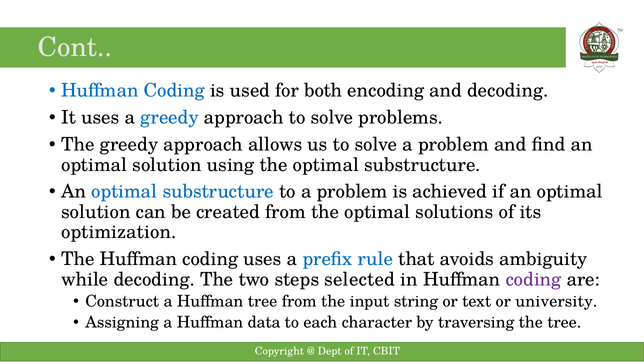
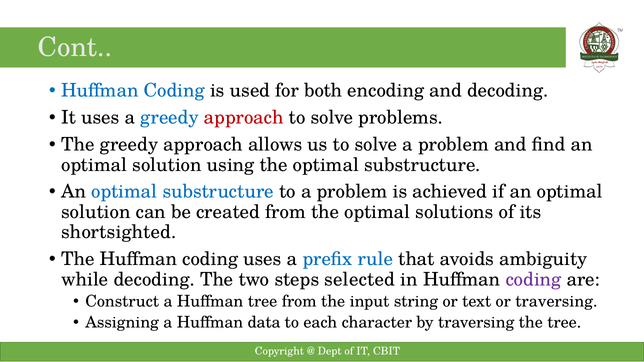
approach at (244, 118) colour: black -> red
optimization: optimization -> shortsighted
or university: university -> traversing
